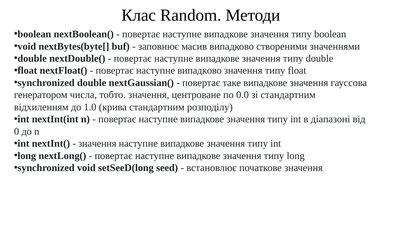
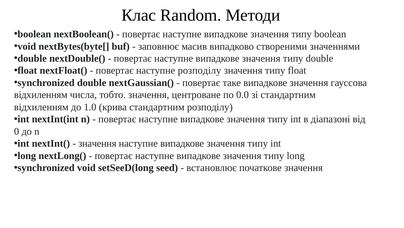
наступне випадково: випадково -> розподілу
генератором at (41, 95): генератором -> відхиленням
